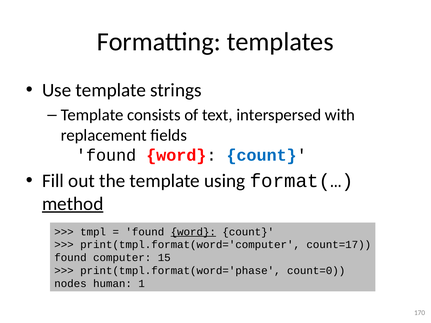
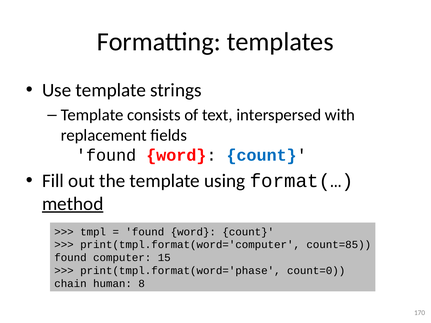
word at (193, 232) underline: present -> none
count=17: count=17 -> count=85
nodes: nodes -> chain
1: 1 -> 8
